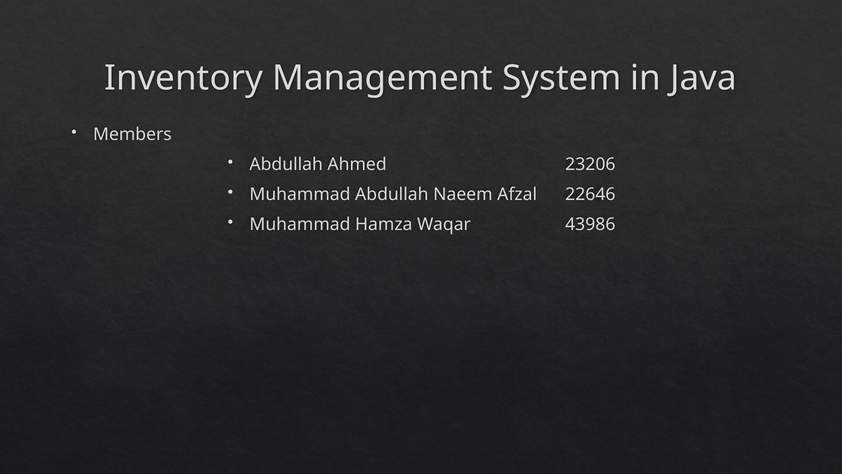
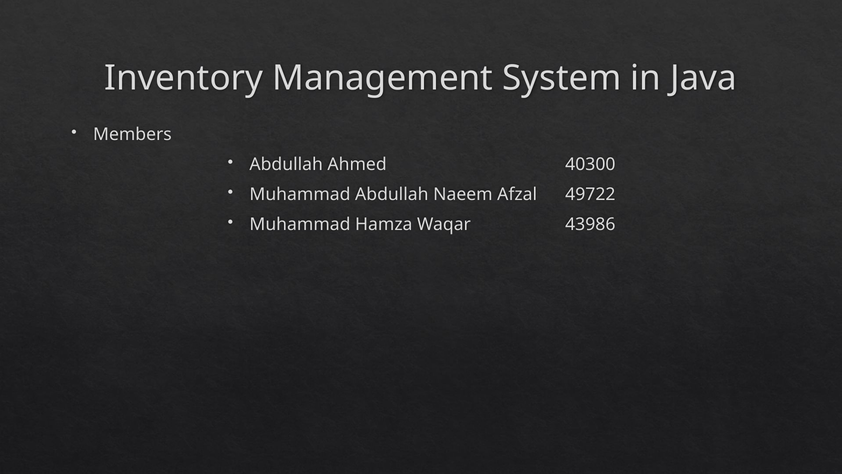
23206: 23206 -> 40300
22646: 22646 -> 49722
